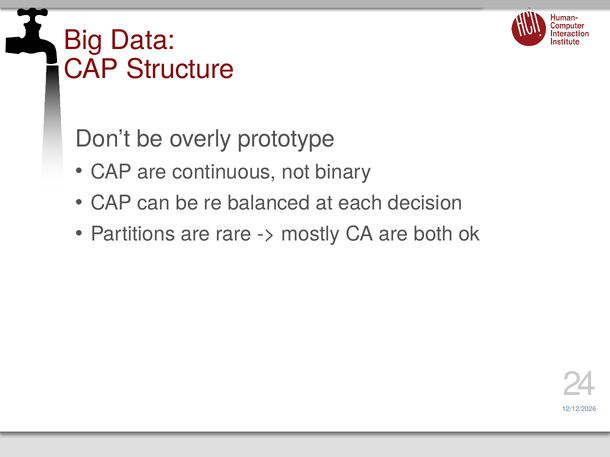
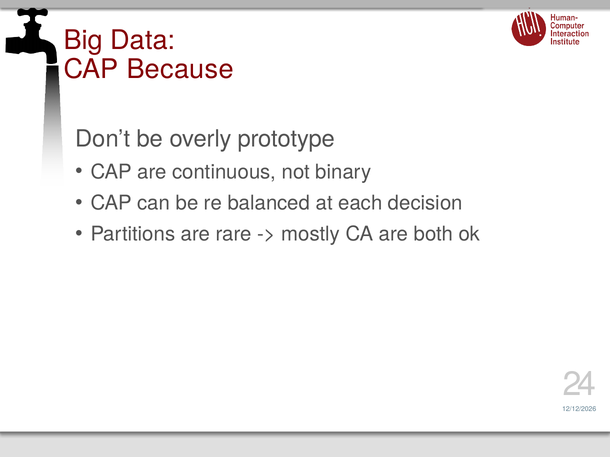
Structure: Structure -> Because
